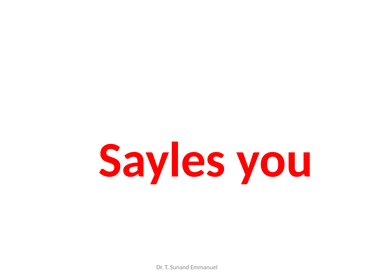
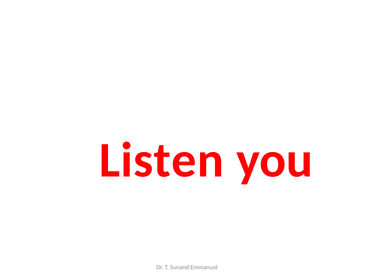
Sayles: Sayles -> Listen
